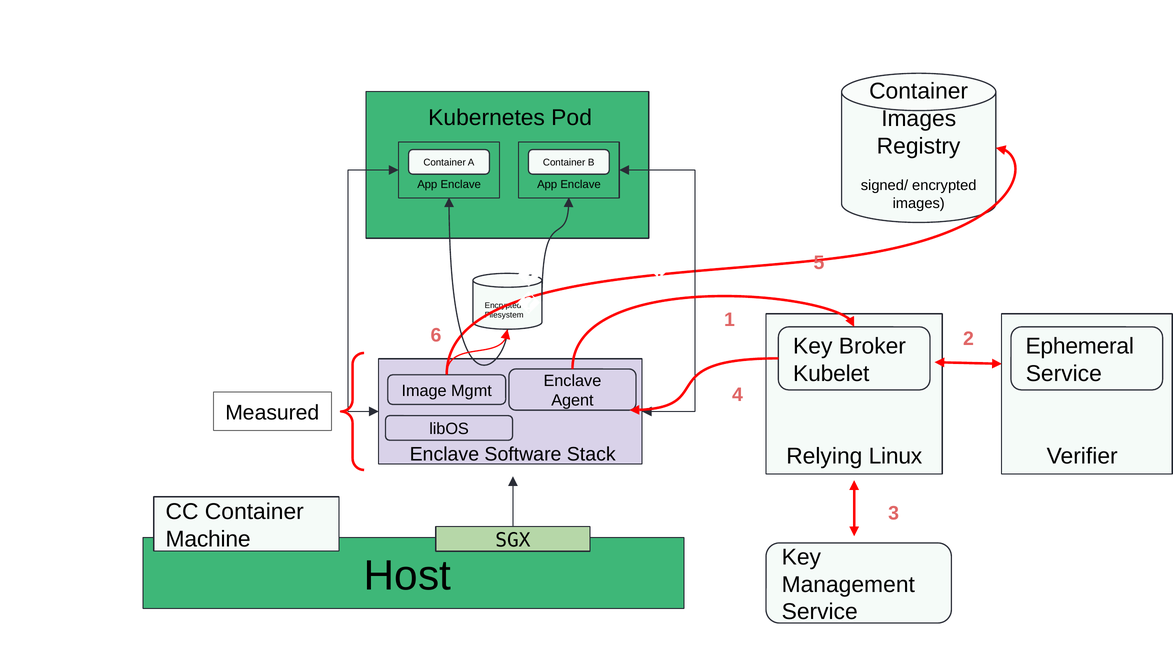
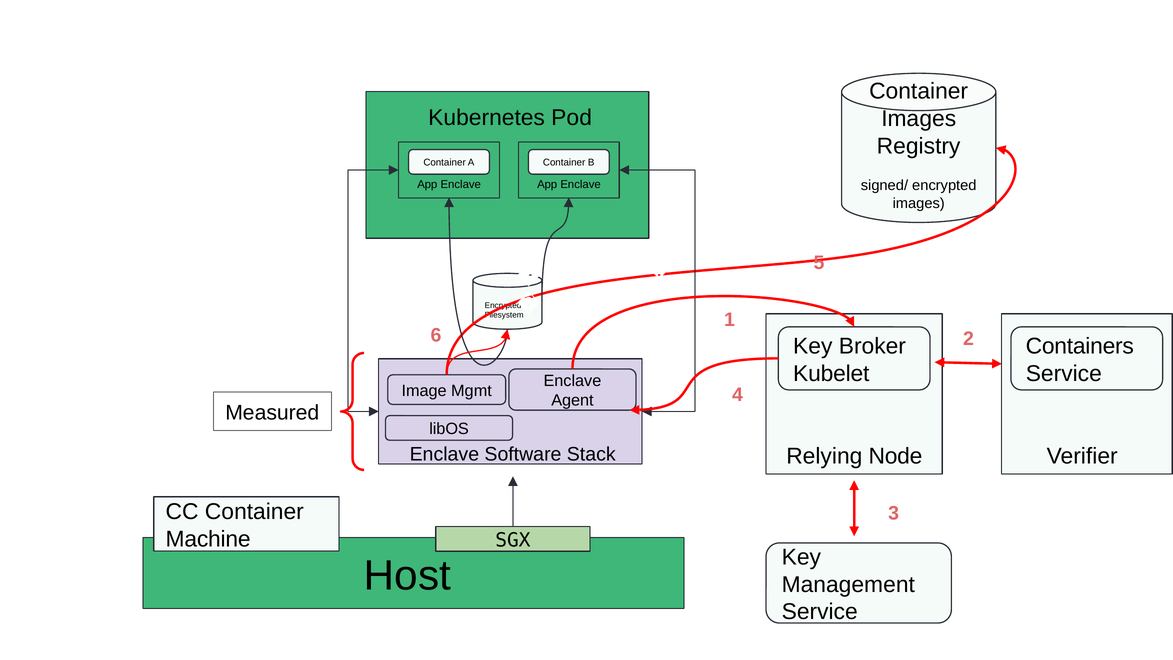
Ephemeral: Ephemeral -> Containers
Linux: Linux -> Node
